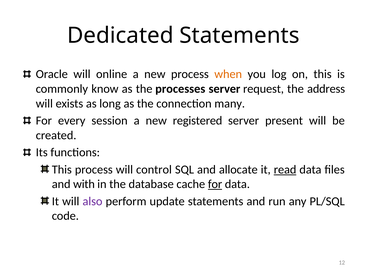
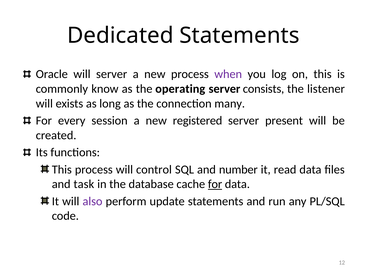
will online: online -> server
when colour: orange -> purple
processes: processes -> operating
request: request -> consists
address: address -> listener
allocate: allocate -> number
read underline: present -> none
with: with -> task
